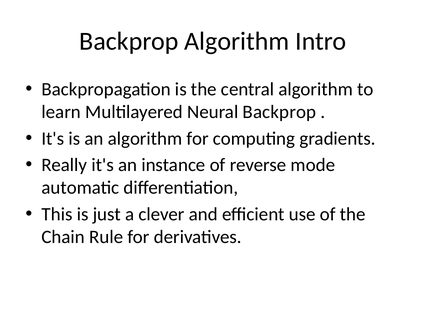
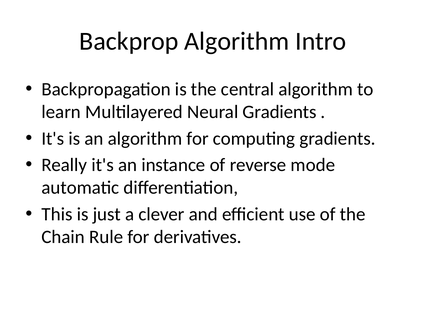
Neural Backprop: Backprop -> Gradients
